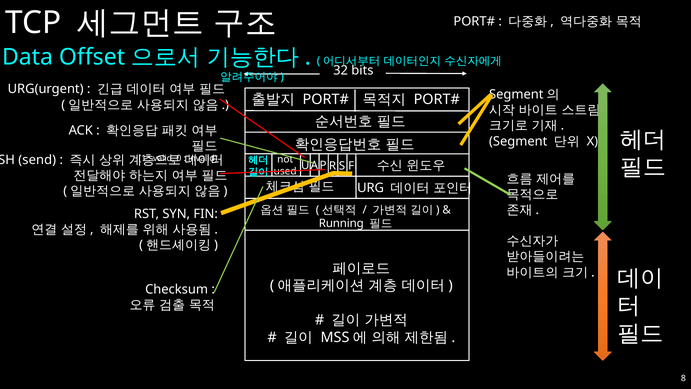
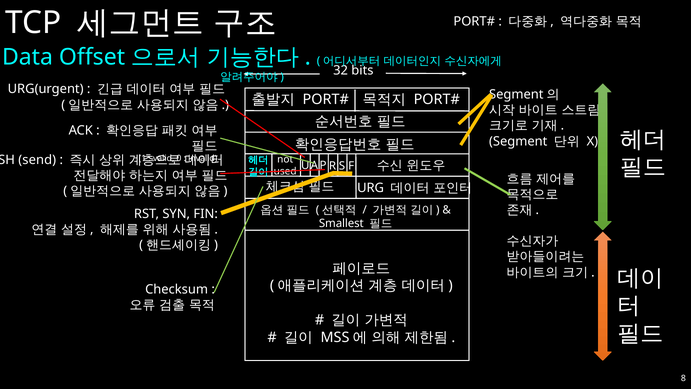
Running: Running -> Smallest
